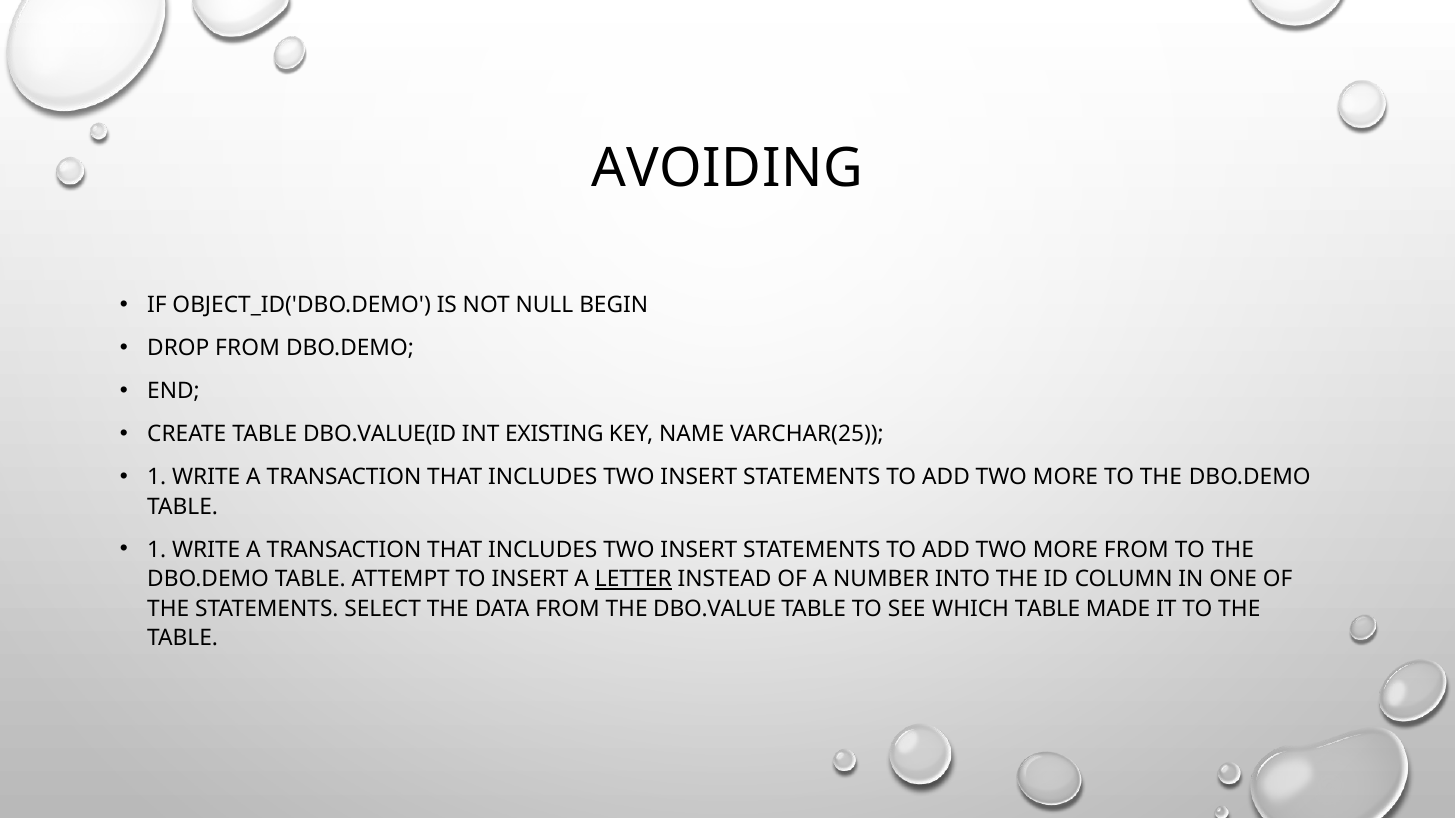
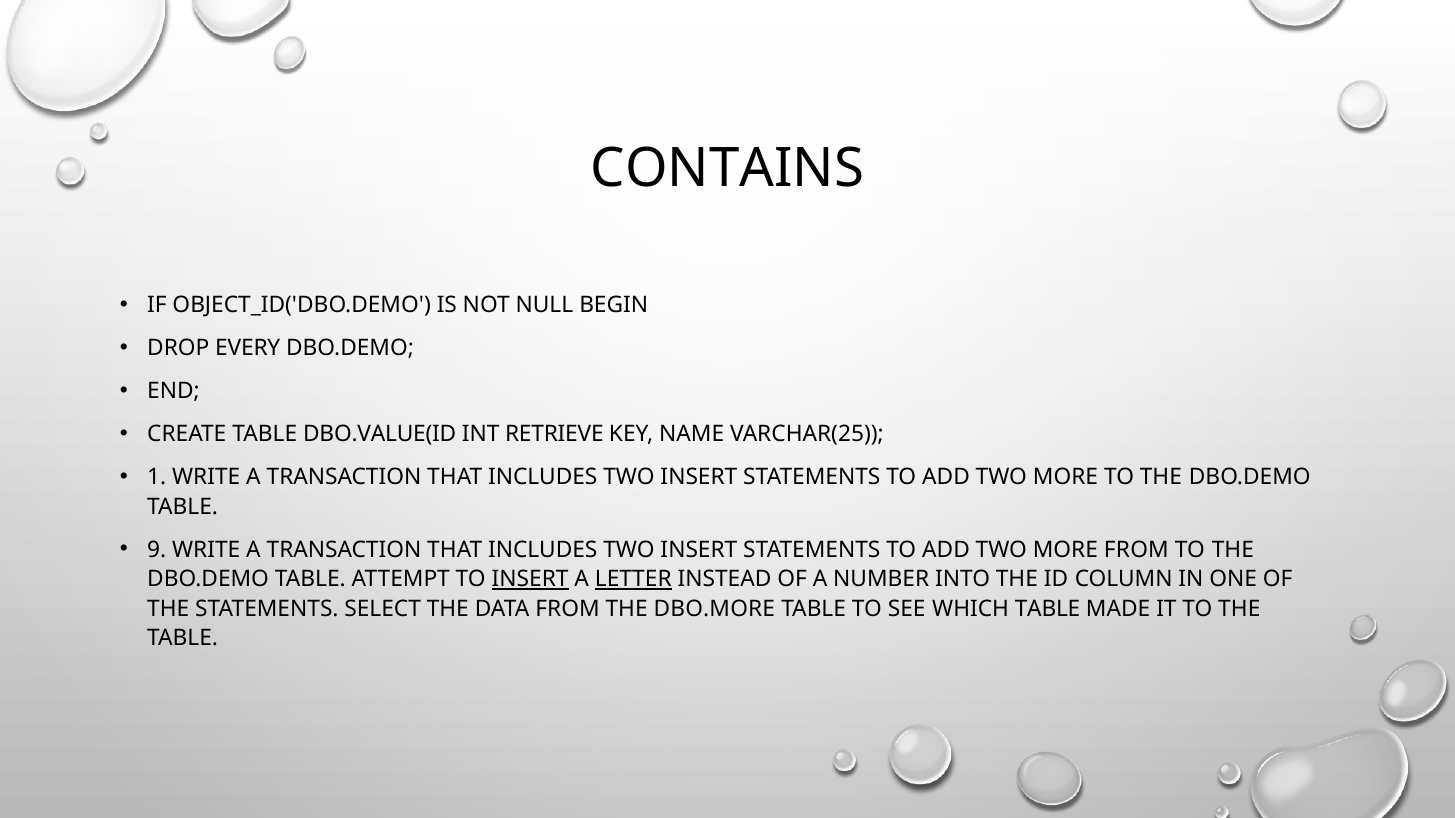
AVOIDING: AVOIDING -> CONTAINS
DROP FROM: FROM -> EVERY
EXISTING: EXISTING -> RETRIEVE
1 at (157, 550): 1 -> 9
INSERT at (530, 579) underline: none -> present
DBO.VALUE: DBO.VALUE -> DBO.MORE
